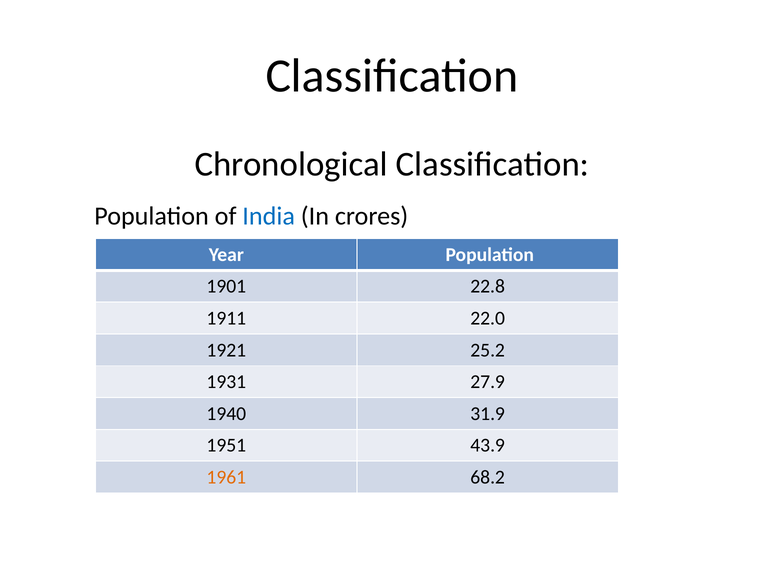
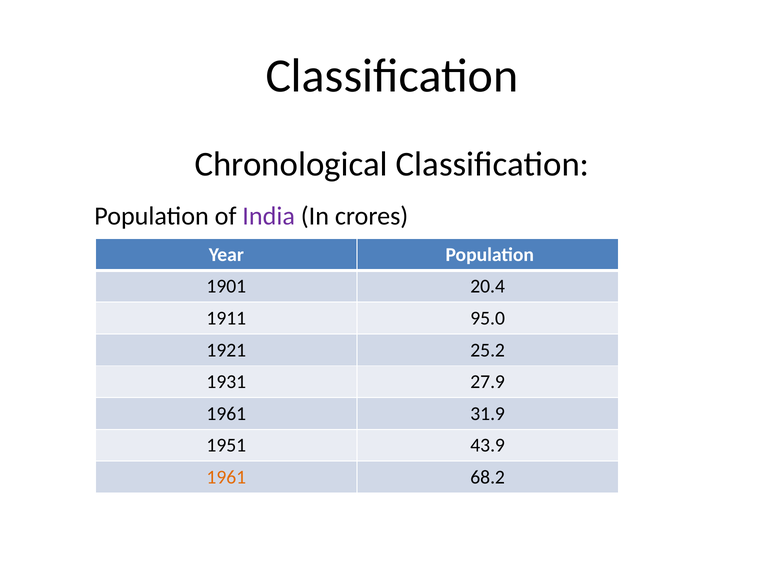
India colour: blue -> purple
22.8: 22.8 -> 20.4
22.0: 22.0 -> 95.0
1940 at (226, 414): 1940 -> 1961
